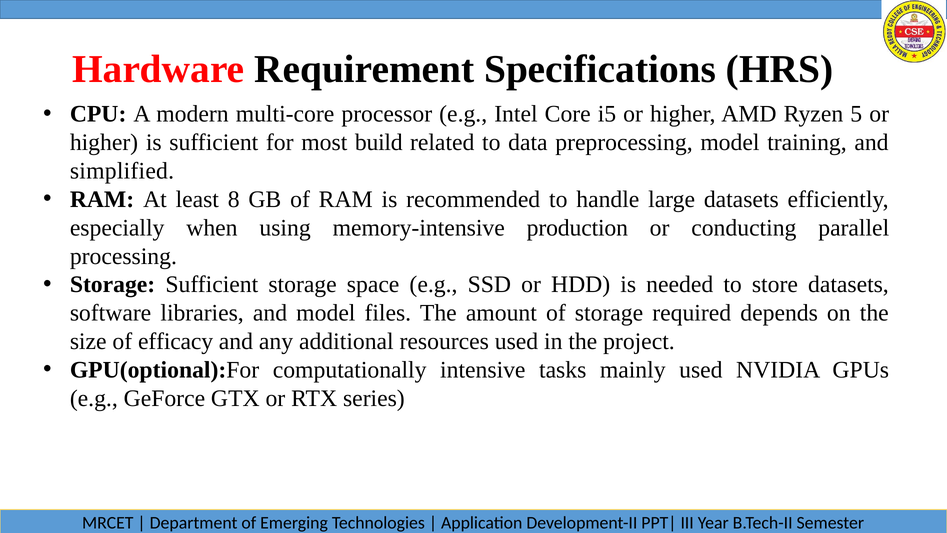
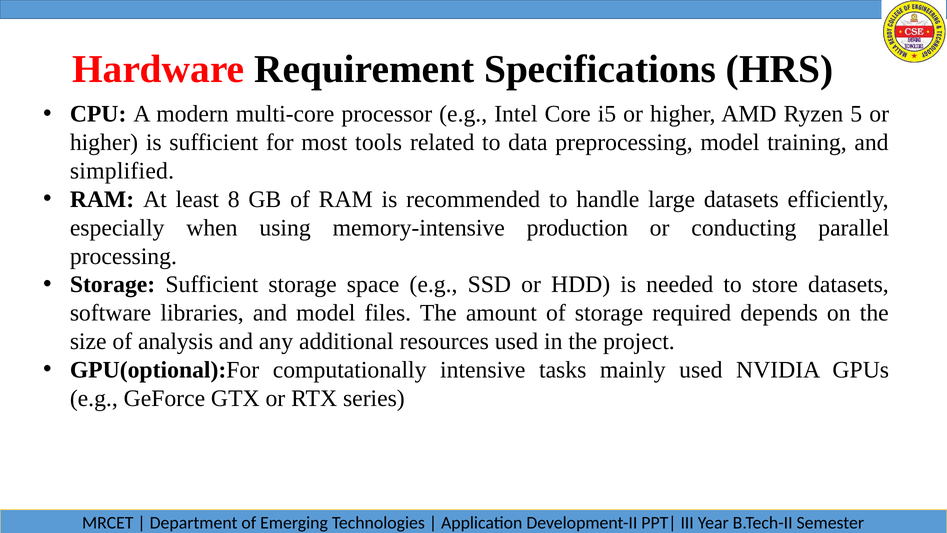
build: build -> tools
efficacy: efficacy -> analysis
